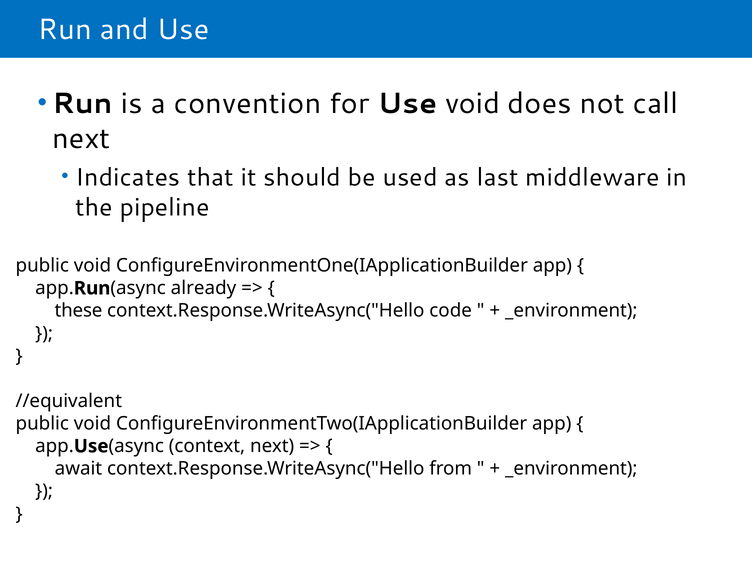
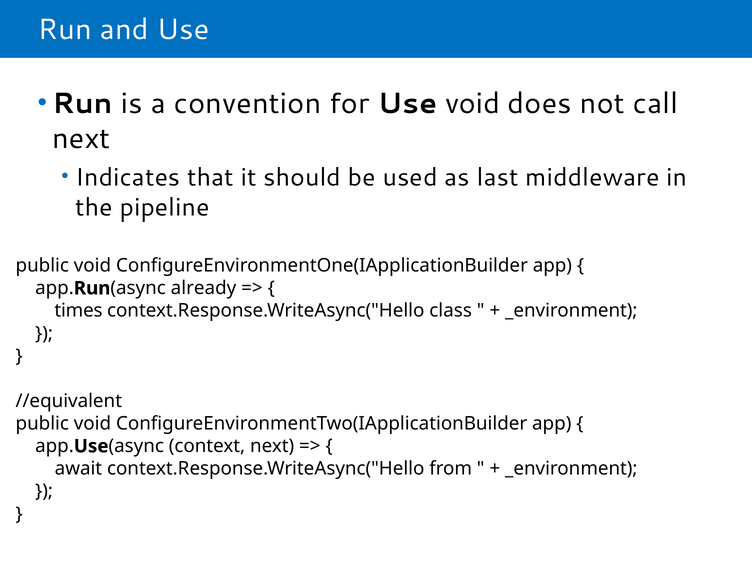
these: these -> times
code: code -> class
